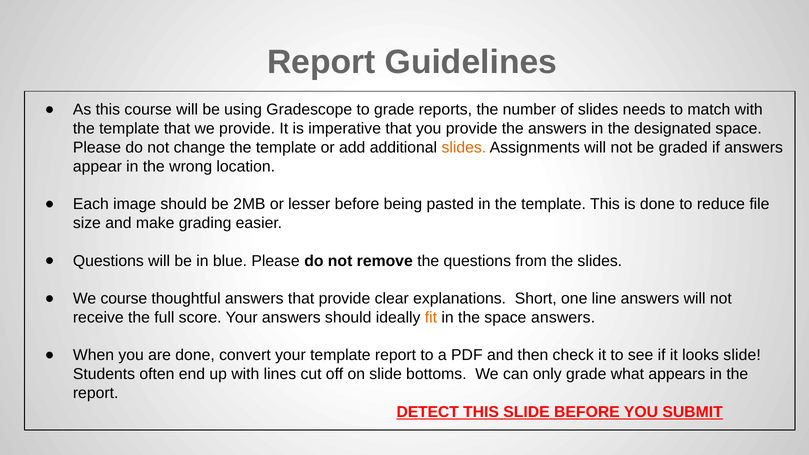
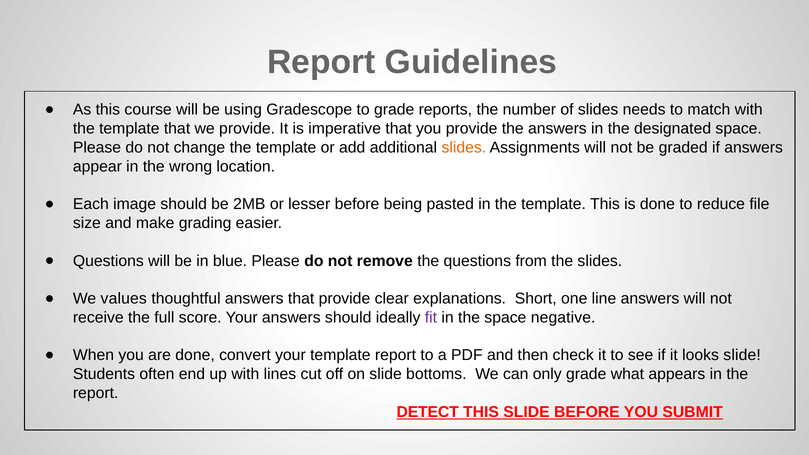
We course: course -> values
fit colour: orange -> purple
space answers: answers -> negative
